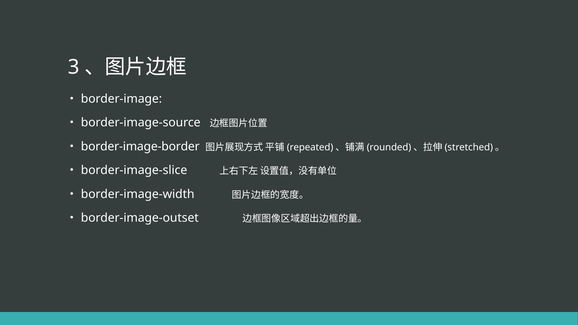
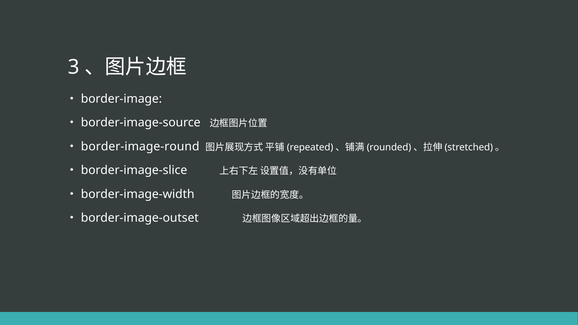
border-image-border: border-image-border -> border-image-round
